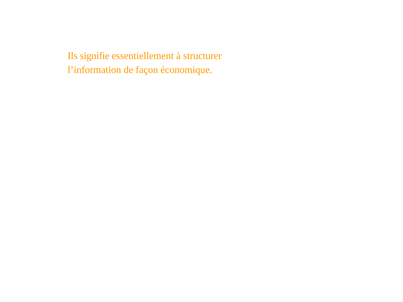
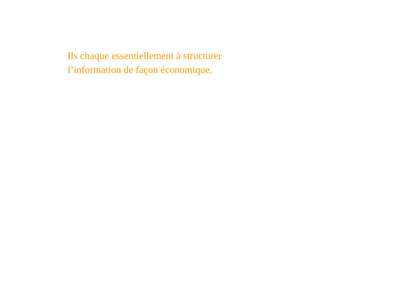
signifie: signifie -> chaque
